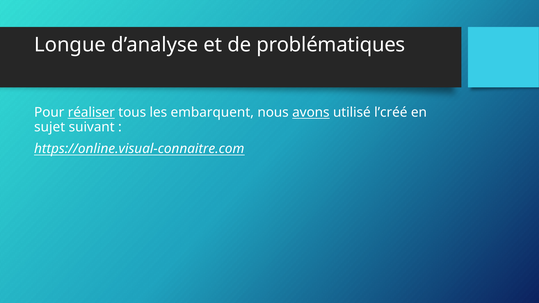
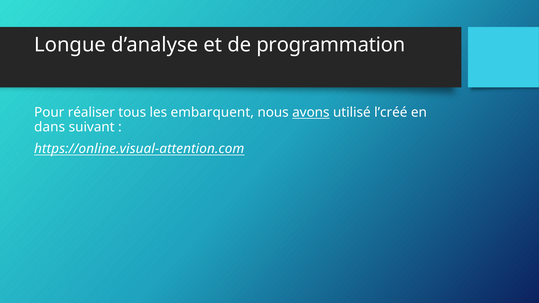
problématiques: problématiques -> programmation
réaliser underline: present -> none
sujet: sujet -> dans
https://online.visual-connaitre.com: https://online.visual-connaitre.com -> https://online.visual-attention.com
